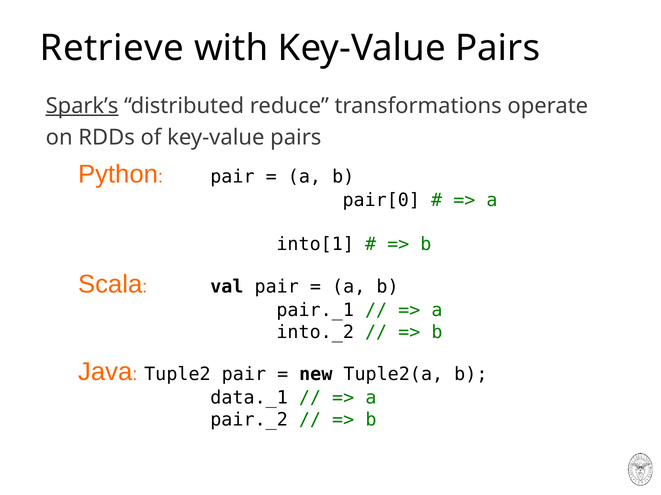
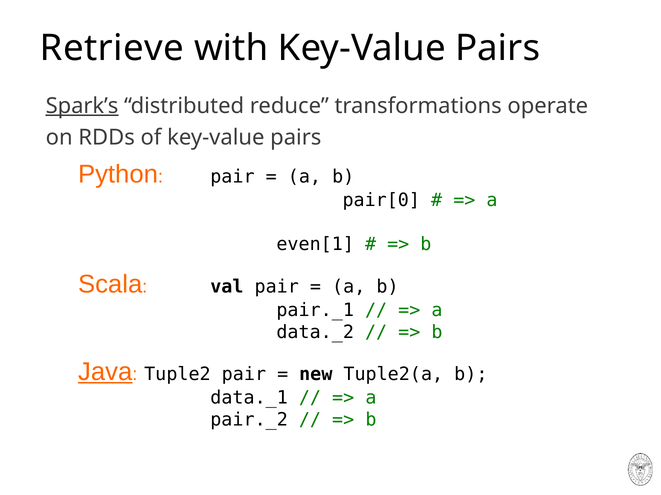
into[1: into[1 -> even[1
into._2: into._2 -> data._2
Java underline: none -> present
